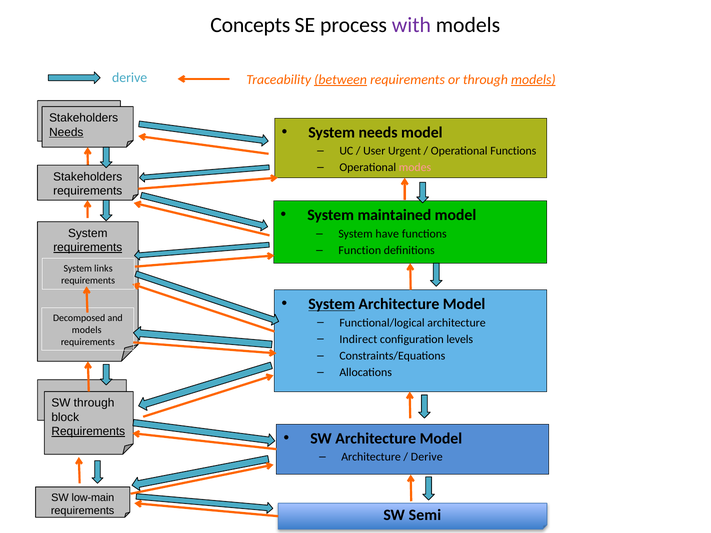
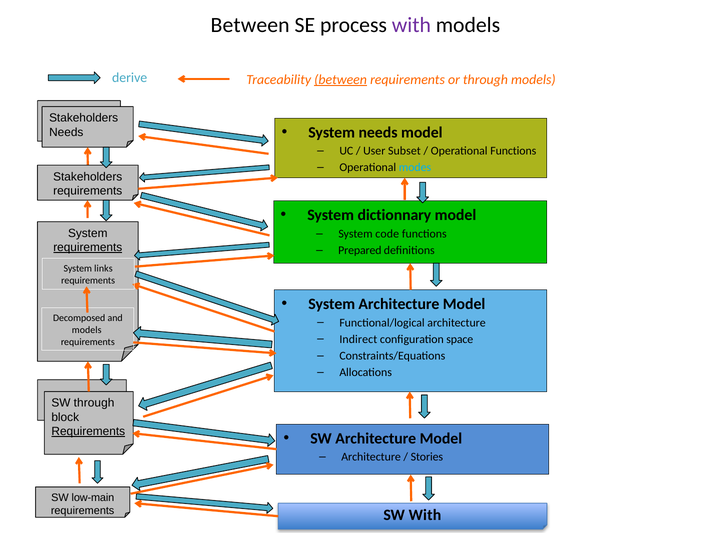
Concepts at (250, 25): Concepts -> Between
models at (533, 80) underline: present -> none
Needs at (66, 132) underline: present -> none
Urgent: Urgent -> Subset
modes colour: pink -> light blue
maintained: maintained -> dictionnary
have: have -> code
Function: Function -> Prepared
System at (332, 304) underline: present -> none
levels: levels -> space
Derive at (427, 457): Derive -> Stories
SW Semi: Semi -> With
